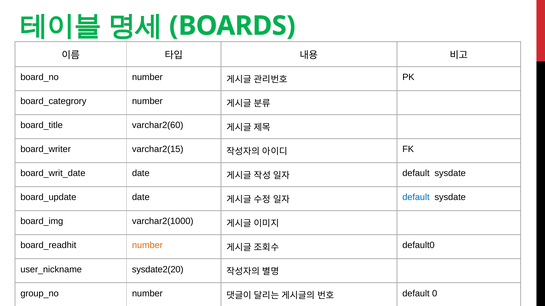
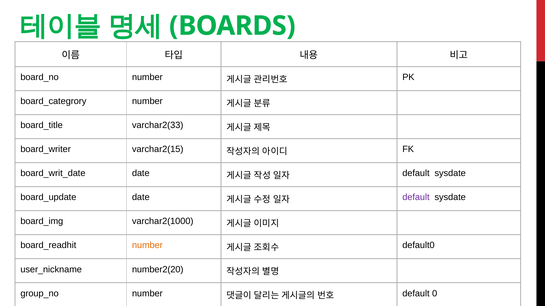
varchar2(60: varchar2(60 -> varchar2(33
default at (416, 198) colour: blue -> purple
sysdate2(20: sysdate2(20 -> number2(20
